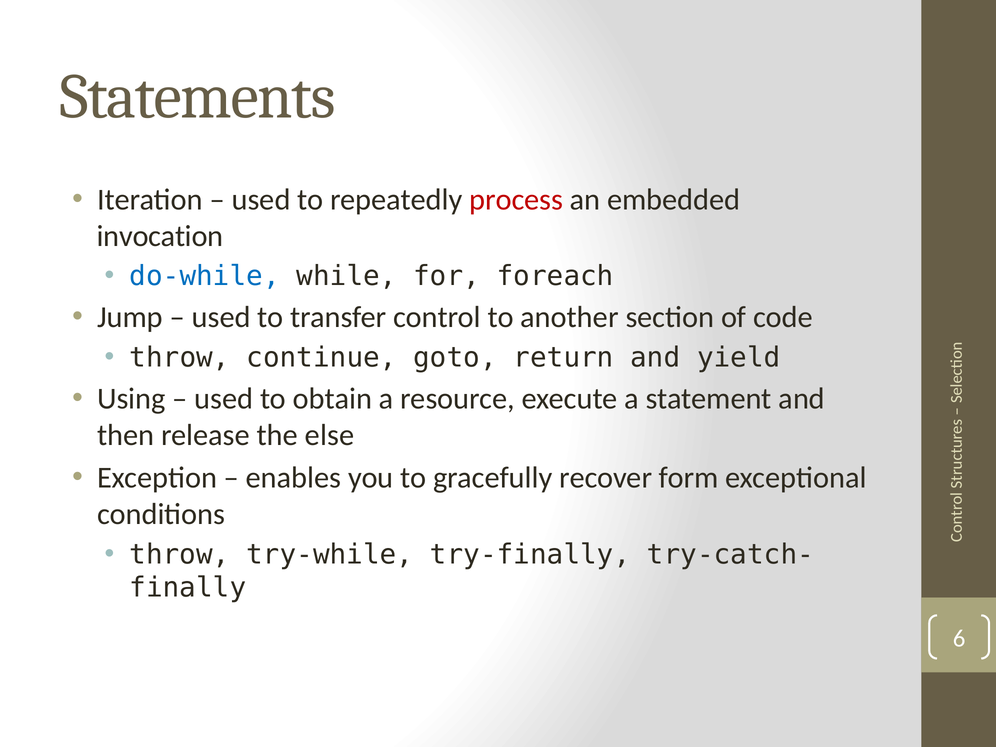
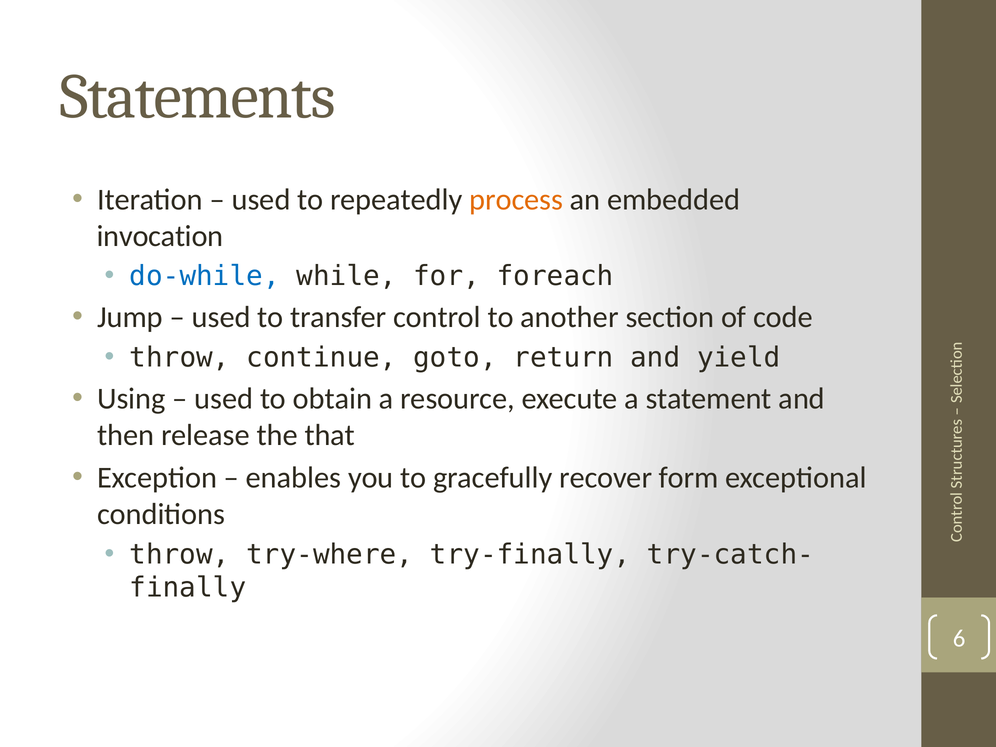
process colour: red -> orange
else: else -> that
try-while: try-while -> try-where
